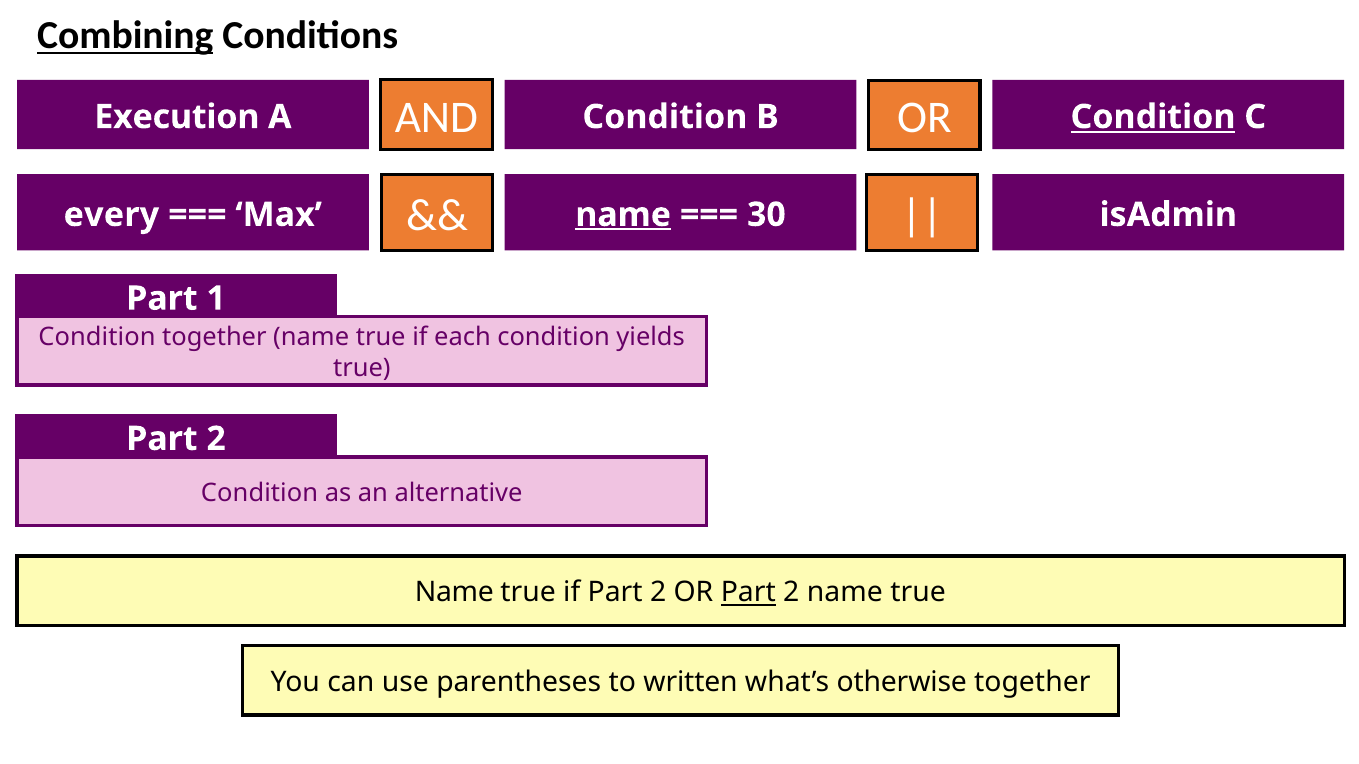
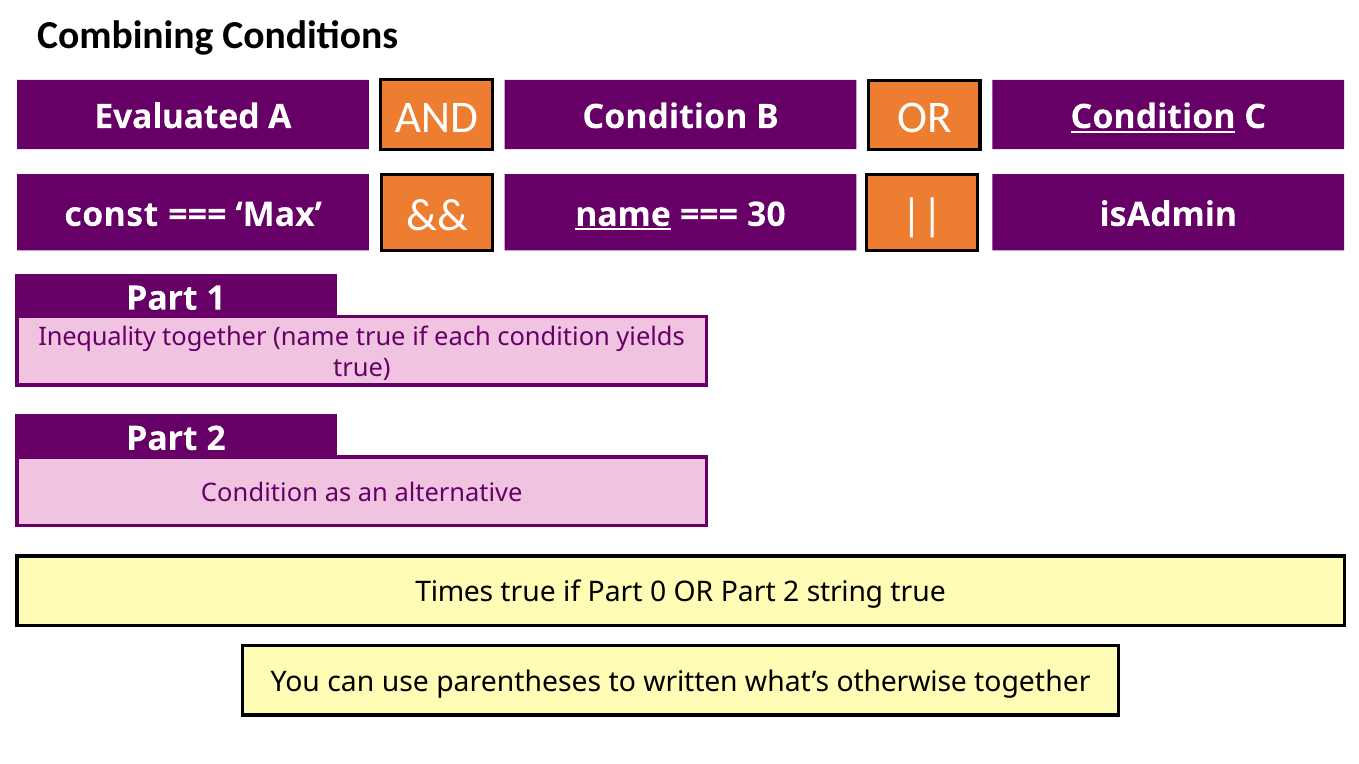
Combining underline: present -> none
Execution: Execution -> Evaluated
every: every -> const
Condition at (97, 338): Condition -> Inequality
Name at (454, 593): Name -> Times
if Part 2: 2 -> 0
Part at (748, 593) underline: present -> none
2 name: name -> string
